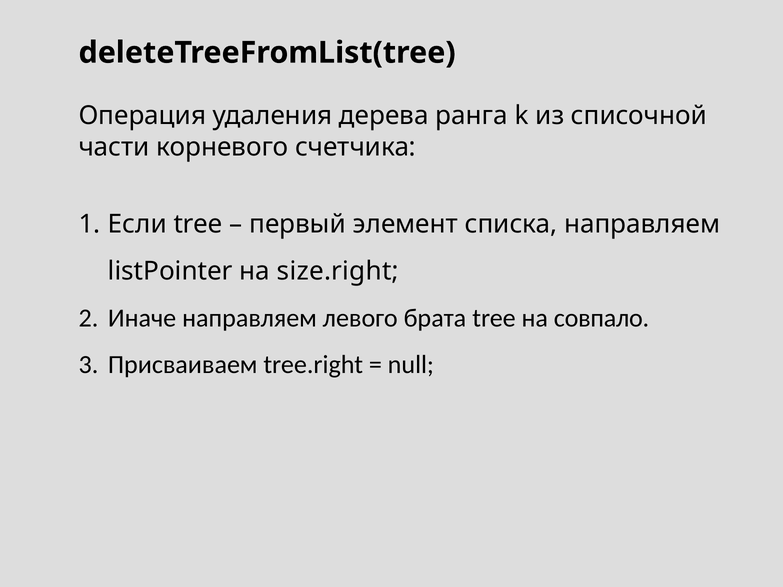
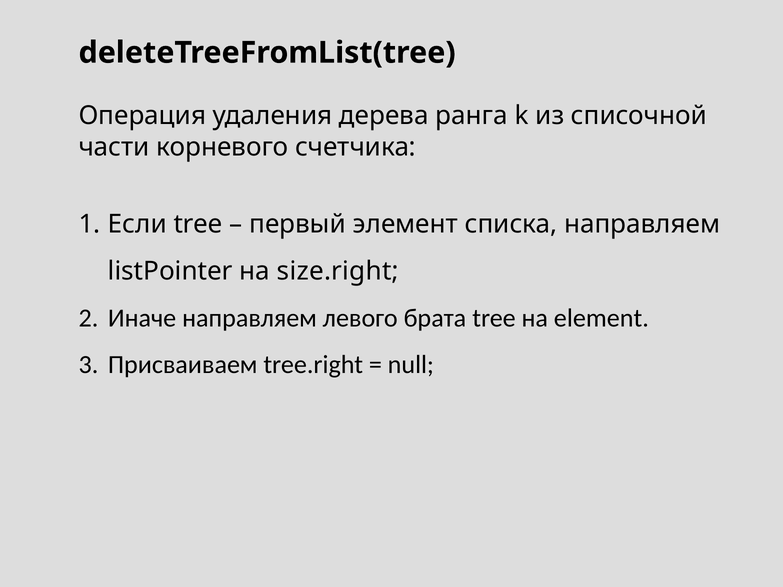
совпало: совпало -> element
